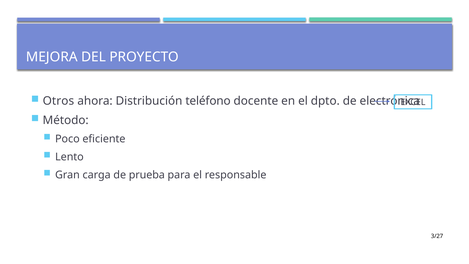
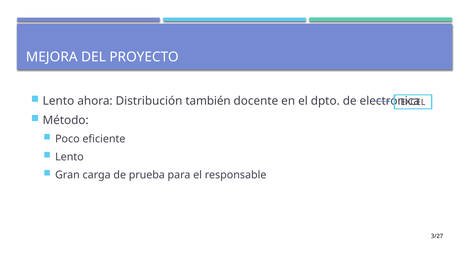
Otros at (58, 101): Otros -> Lento
teléfono: teléfono -> también
